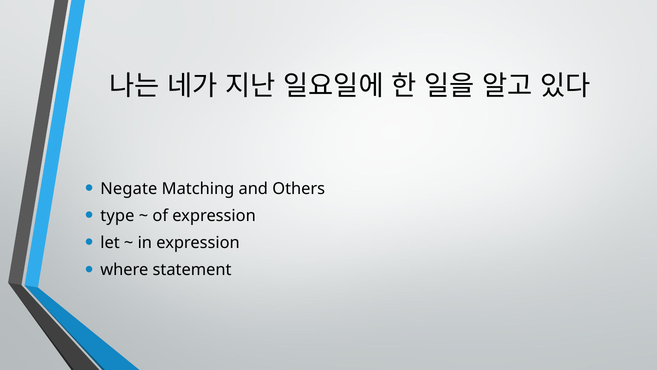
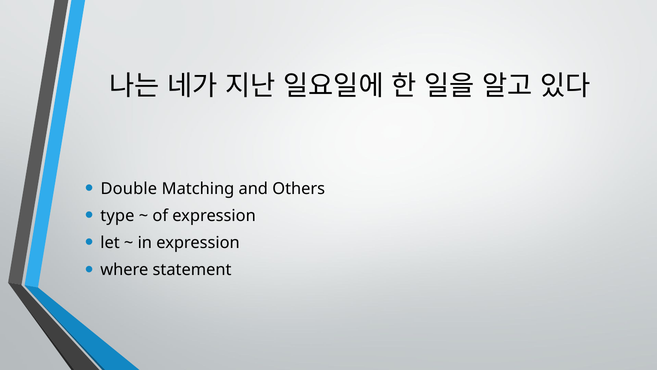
Negate: Negate -> Double
